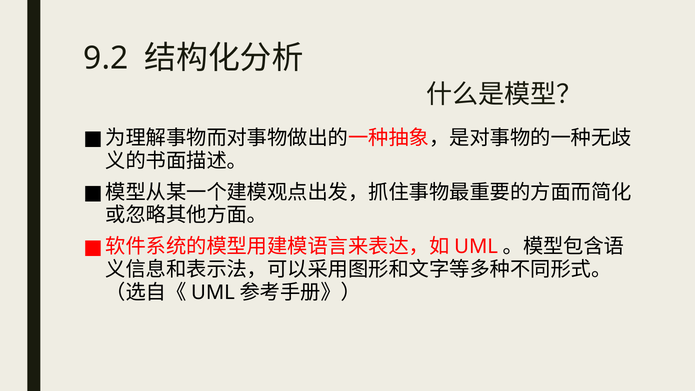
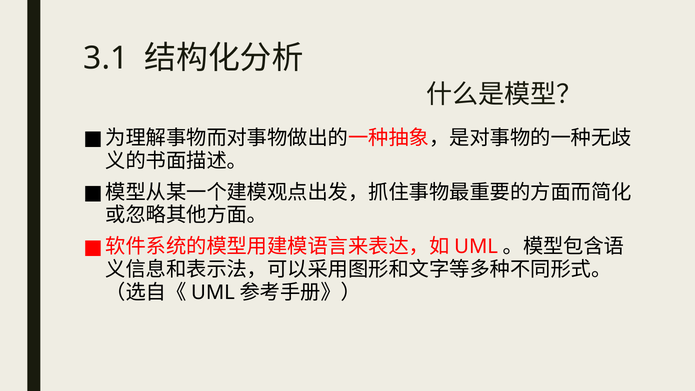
9.2: 9.2 -> 3.1
